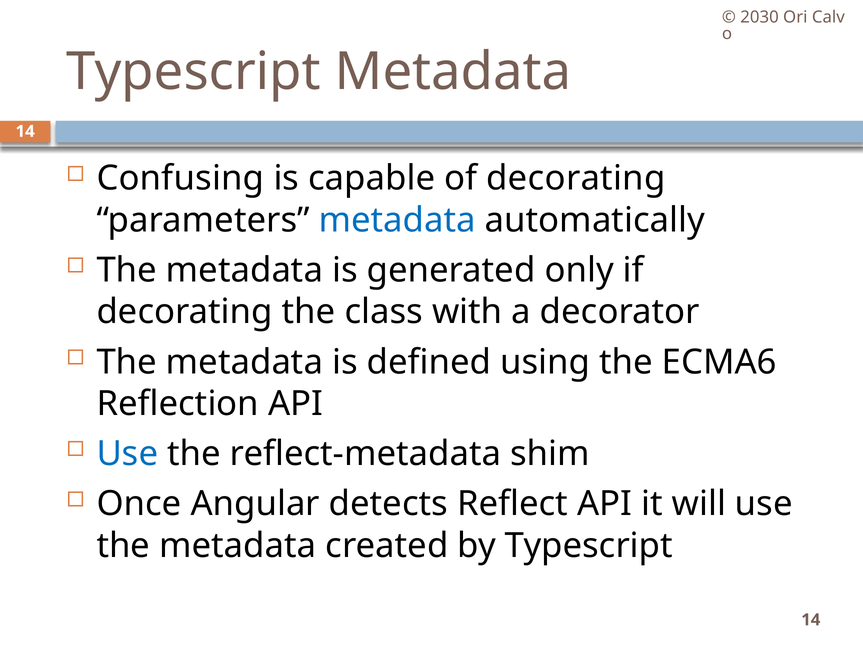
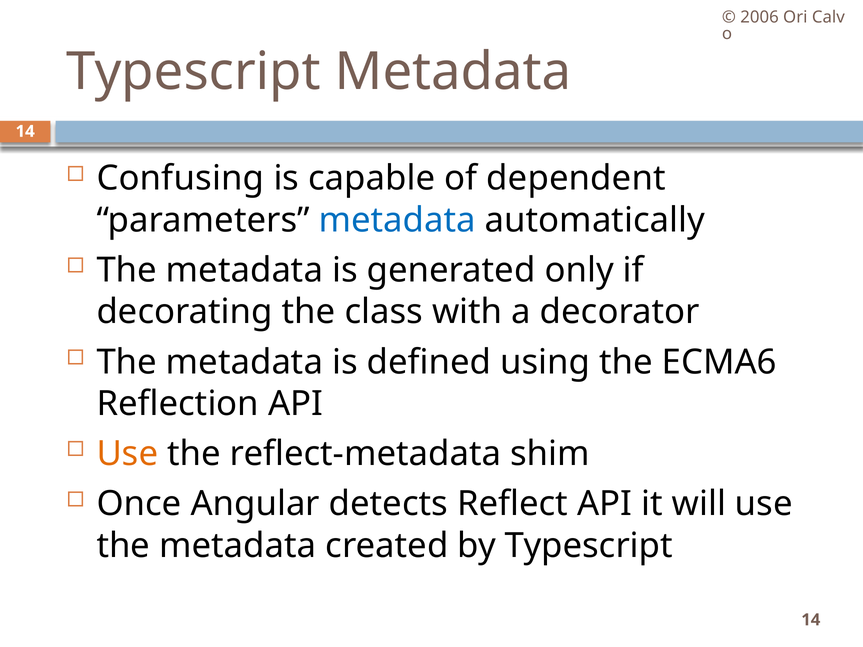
2030: 2030 -> 2006
of decorating: decorating -> dependent
Use at (127, 454) colour: blue -> orange
